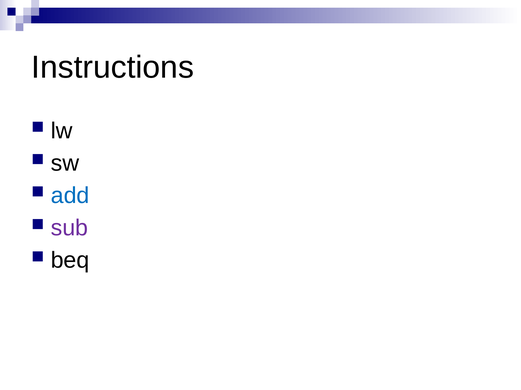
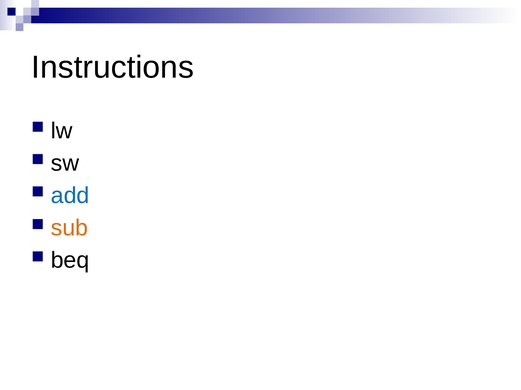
sub colour: purple -> orange
